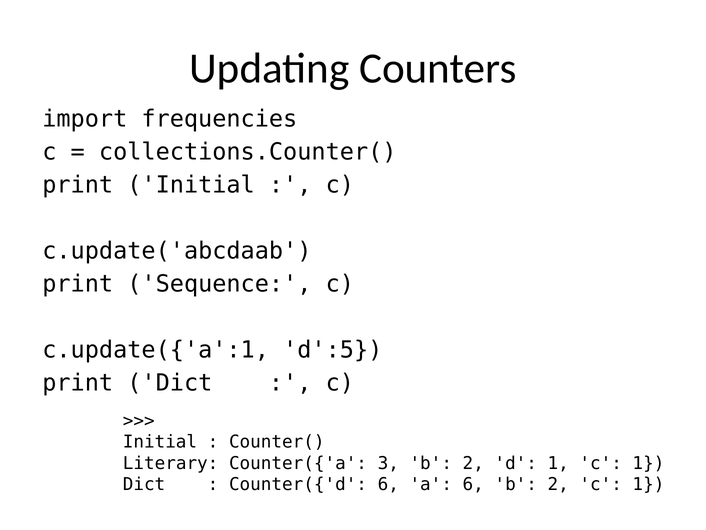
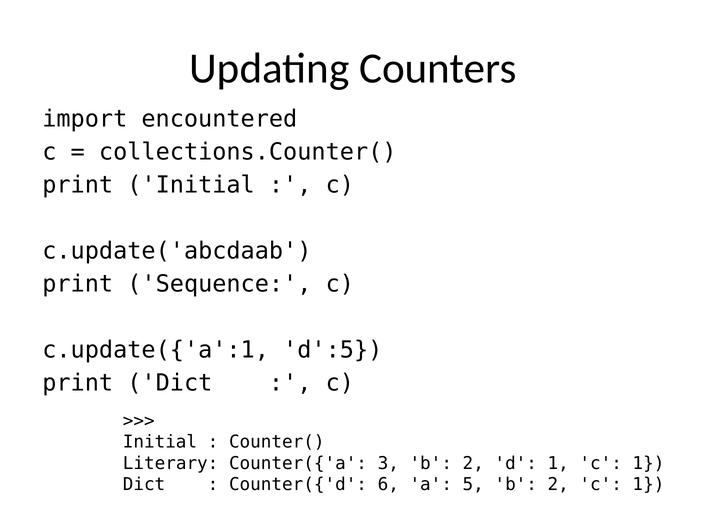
frequencies: frequencies -> encountered
a 6: 6 -> 5
